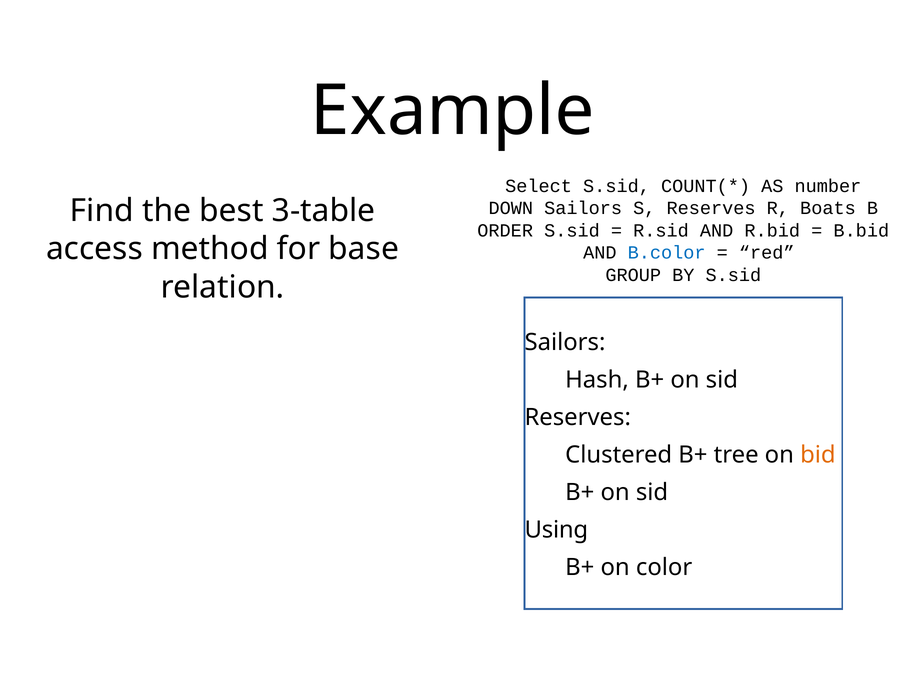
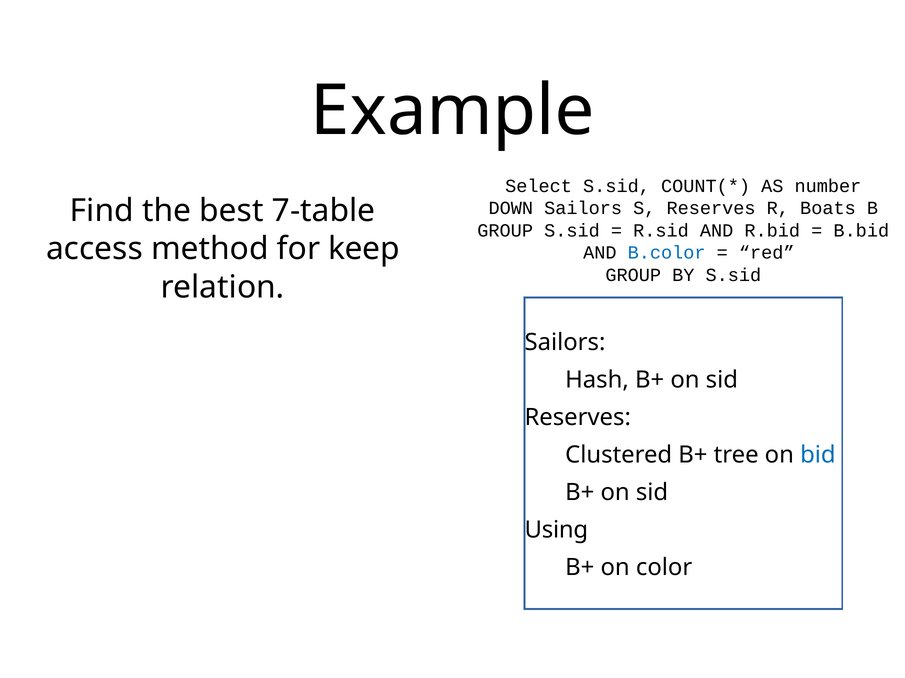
3-table: 3-table -> 7-table
ORDER at (505, 231): ORDER -> GROUP
base: base -> keep
bid colour: orange -> blue
